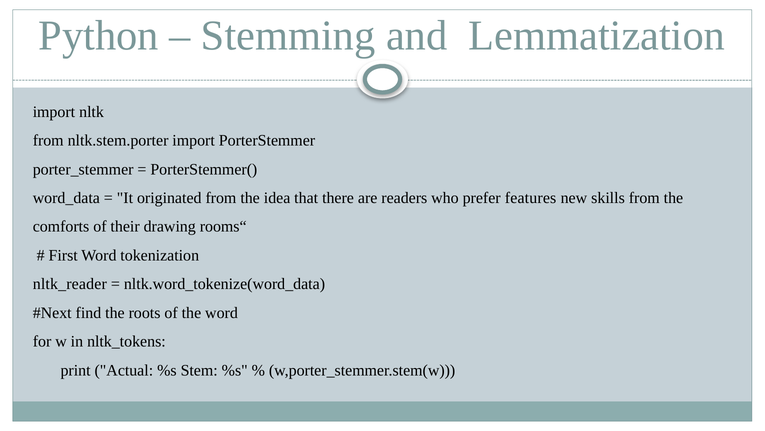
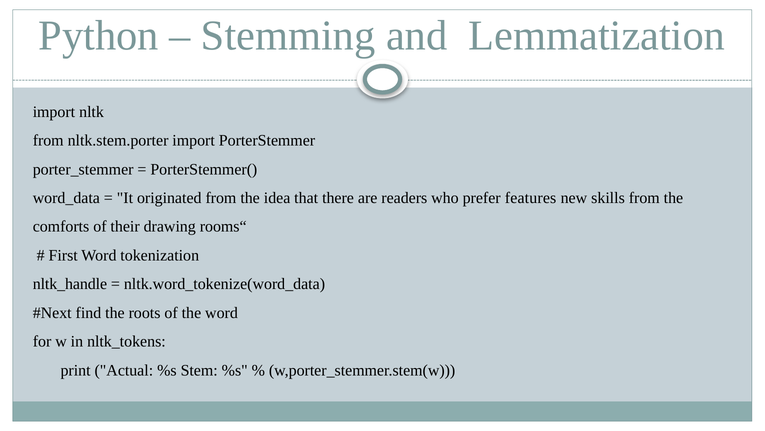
nltk_reader: nltk_reader -> nltk_handle
